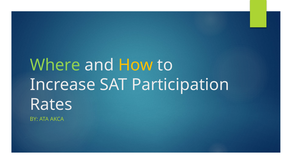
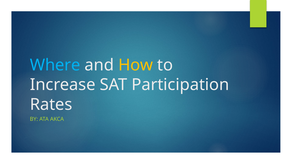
Where colour: light green -> light blue
